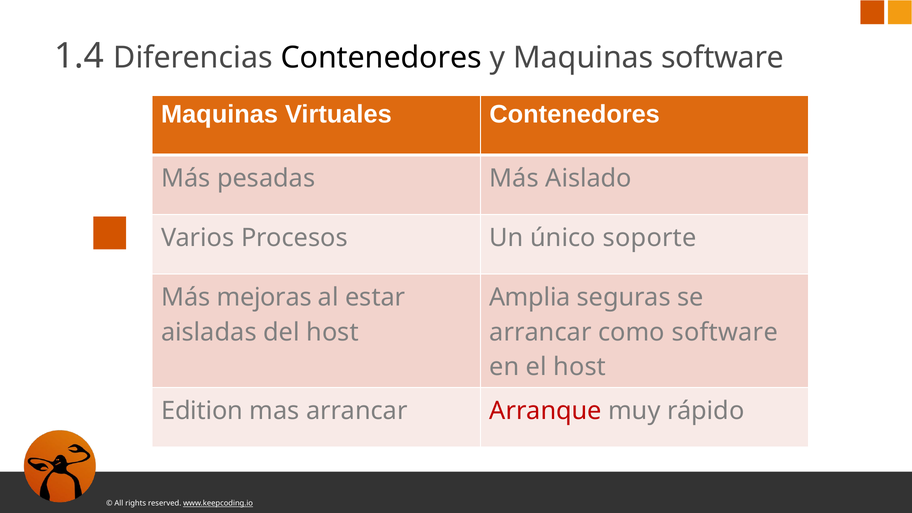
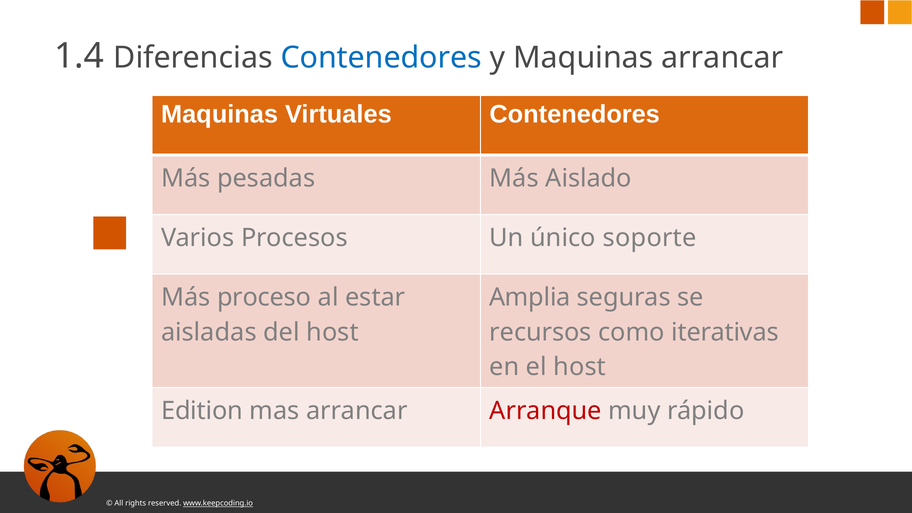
Contenedores at (381, 58) colour: black -> blue
Maquinas software: software -> arrancar
mejoras: mejoras -> proceso
arrancar at (540, 332): arrancar -> recursos
como software: software -> iterativas
